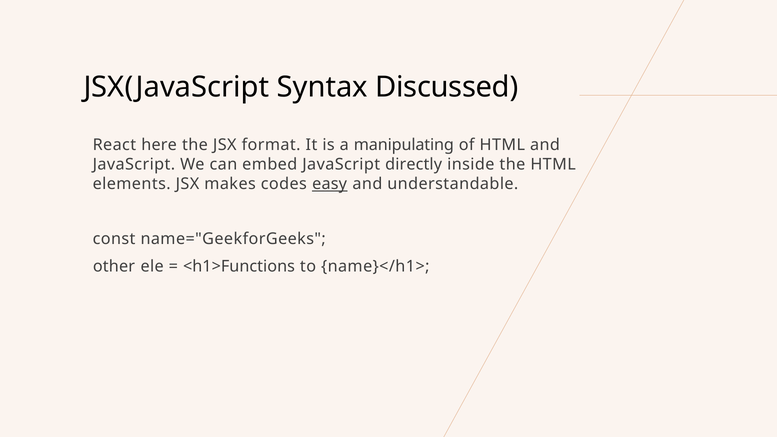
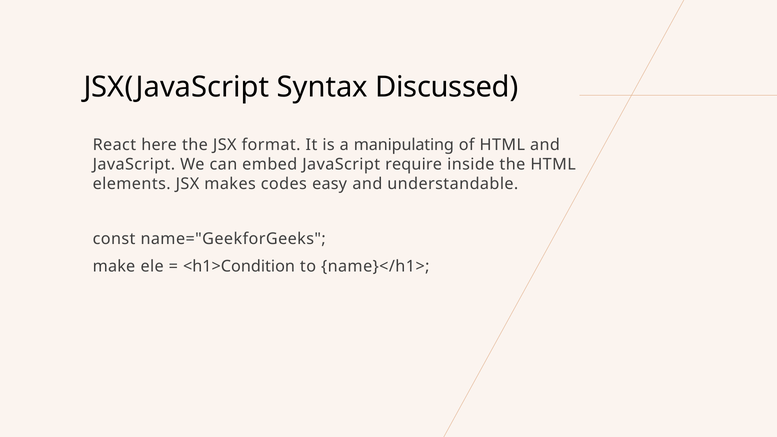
directly: directly -> require
easy underline: present -> none
other: other -> make
<h1>Functions: <h1>Functions -> <h1>Condition
